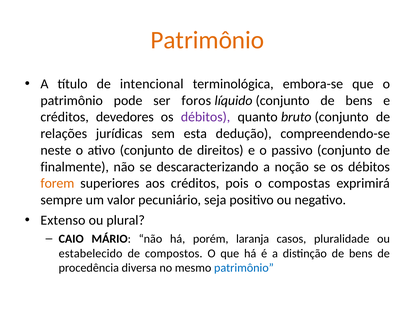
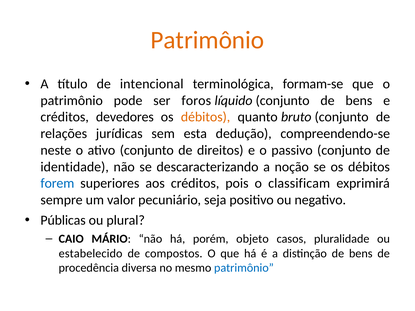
embora-se: embora-se -> formam-se
débitos at (206, 117) colour: purple -> orange
finalmente: finalmente -> identidade
forem colour: orange -> blue
compostas: compostas -> classificam
Extenso: Extenso -> Públicas
laranja: laranja -> objeto
